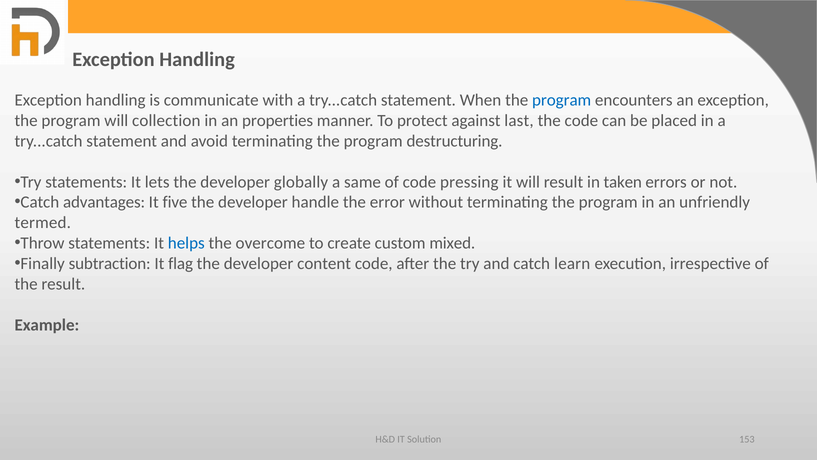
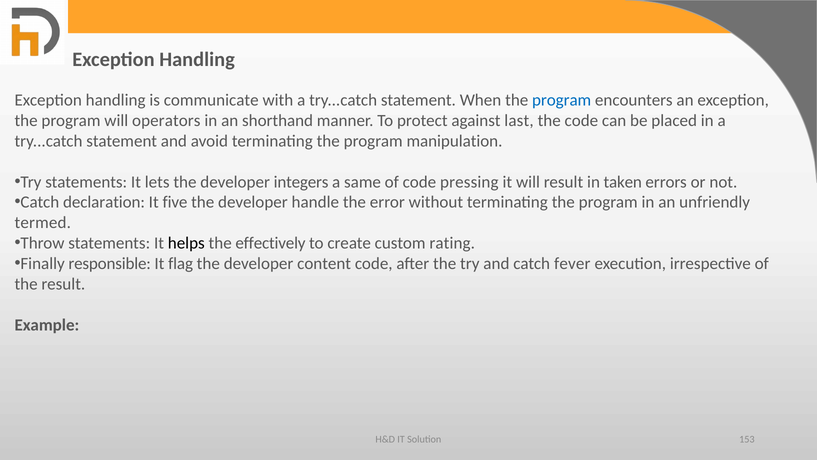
collection: collection -> operators
properties: properties -> shorthand
destructuring: destructuring -> manipulation
globally: globally -> integers
advantages: advantages -> declaration
helps colour: blue -> black
overcome: overcome -> effectively
mixed: mixed -> rating
subtraction: subtraction -> responsible
learn: learn -> fever
